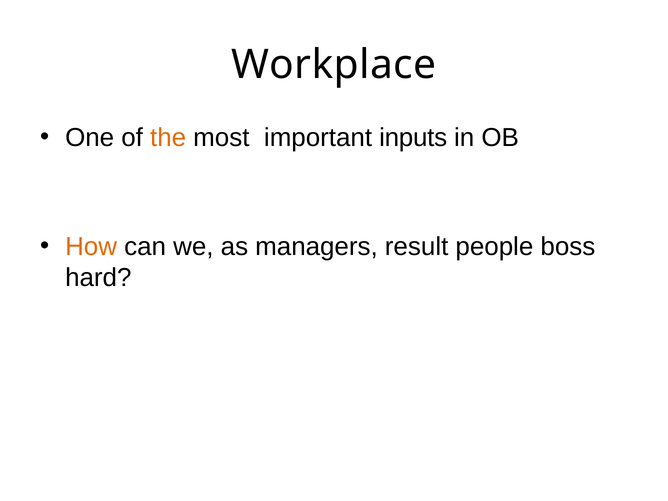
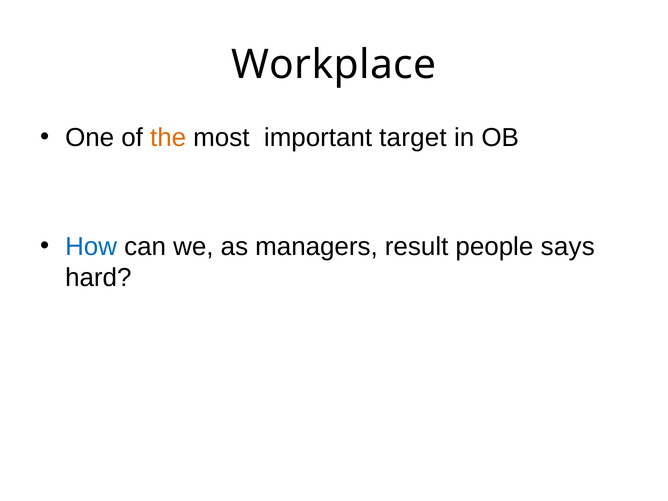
inputs: inputs -> target
How colour: orange -> blue
boss: boss -> says
